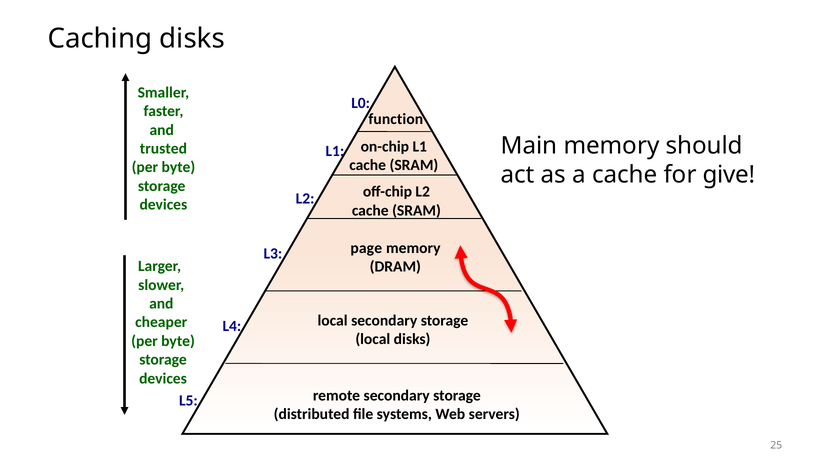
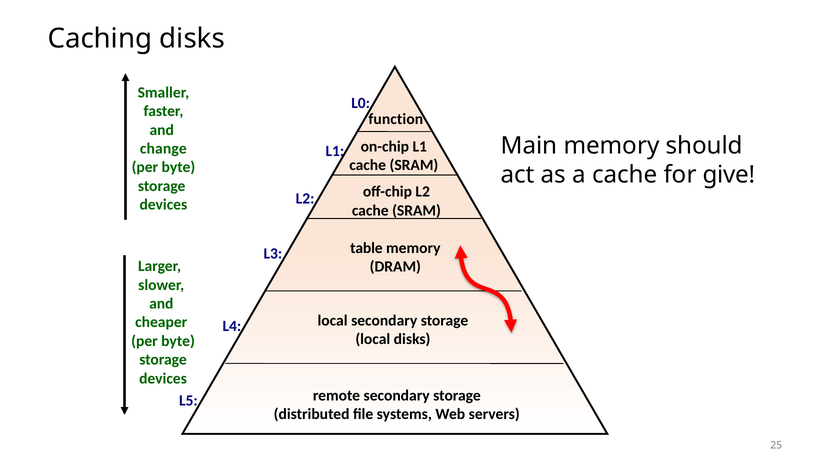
trusted: trusted -> change
page: page -> table
